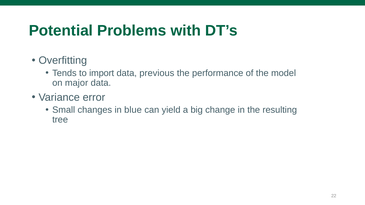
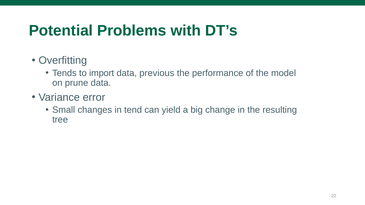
major: major -> prune
blue: blue -> tend
